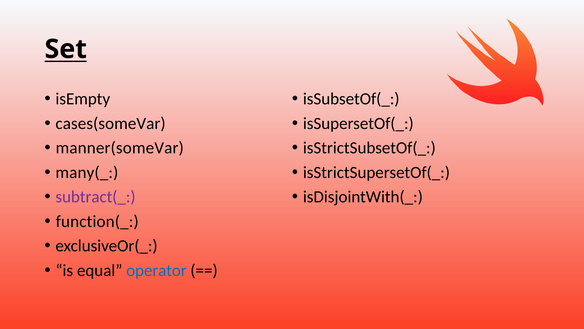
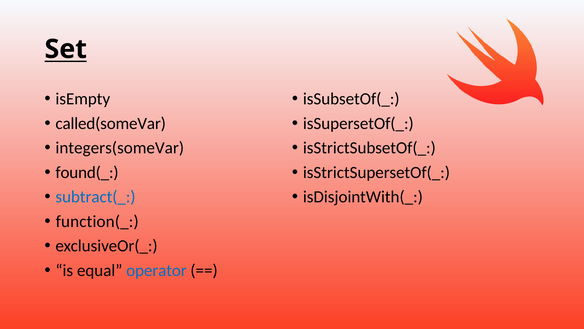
cases(someVar: cases(someVar -> called(someVar
manner(someVar: manner(someVar -> integers(someVar
many(_: many(_ -> found(_
subtract(_ colour: purple -> blue
